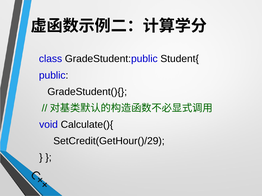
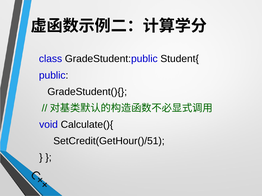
SetCredit(GetHour()/29: SetCredit(GetHour()/29 -> SetCredit(GetHour()/51
